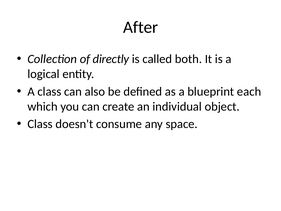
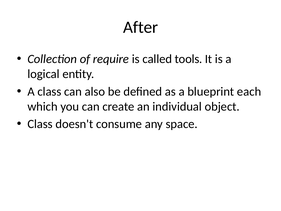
directly: directly -> require
both: both -> tools
